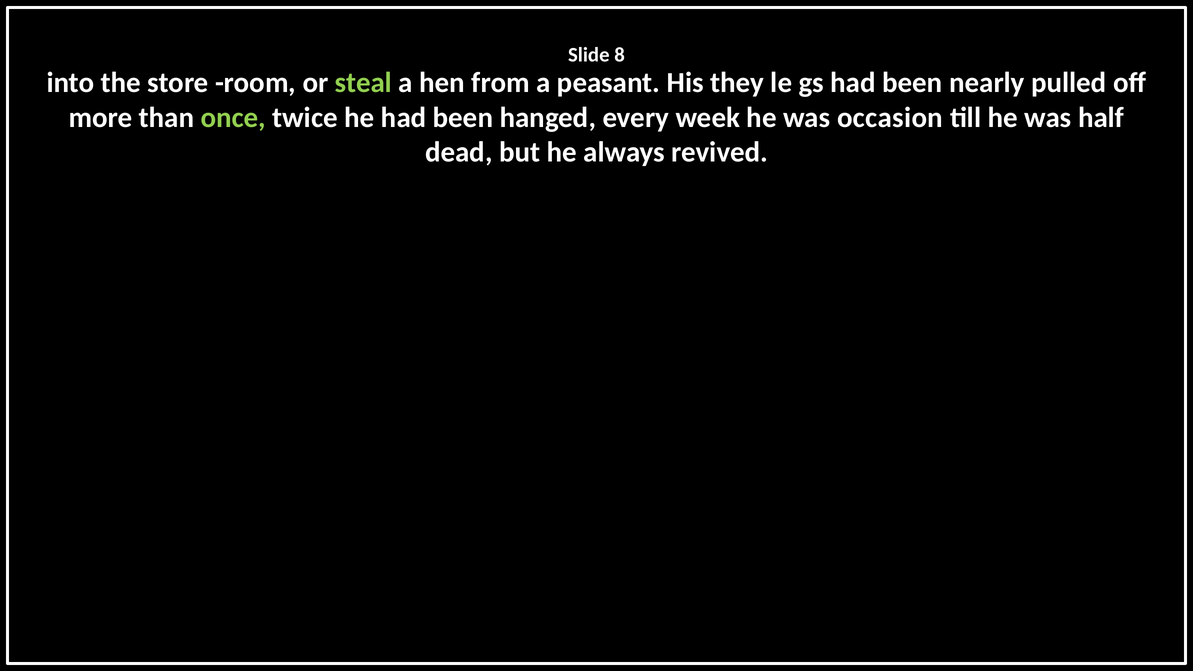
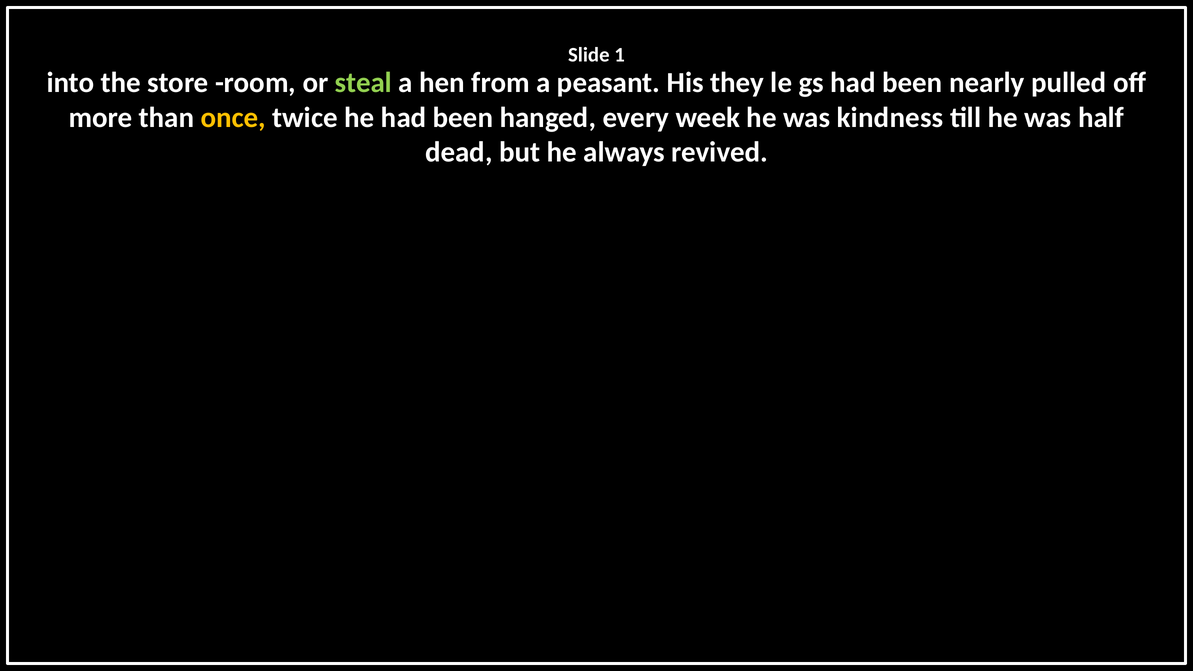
8: 8 -> 1
once colour: light green -> yellow
occasion: occasion -> kindness
